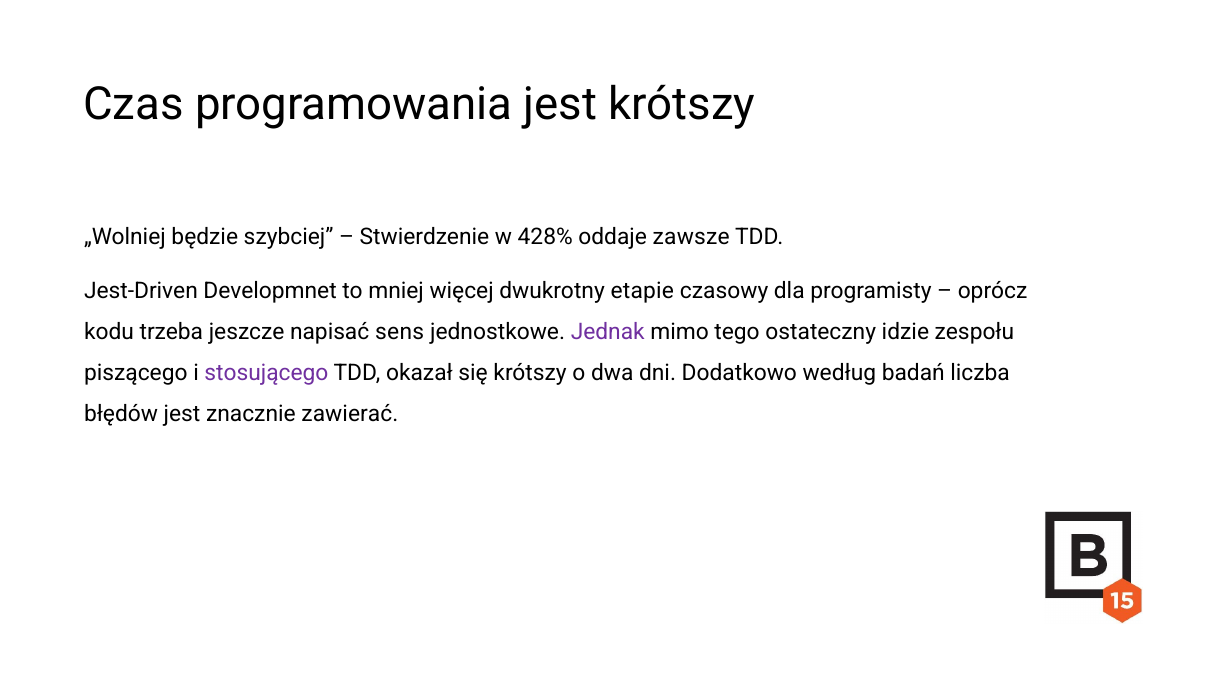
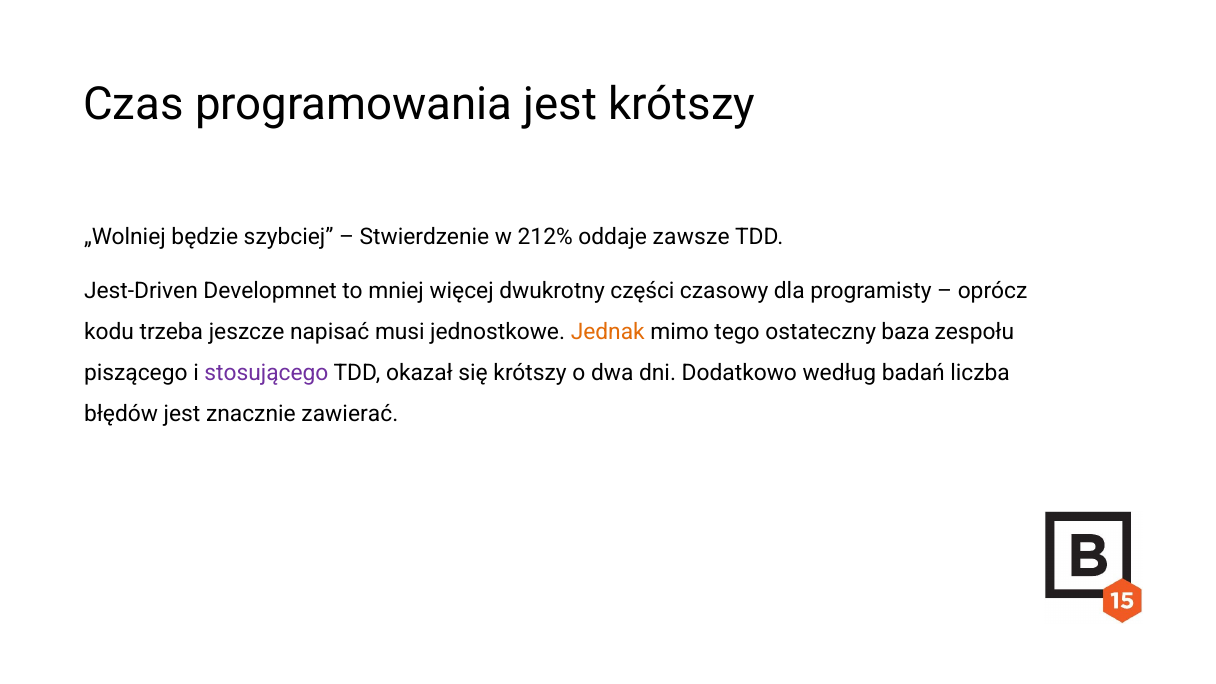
428%: 428% -> 212%
etapie: etapie -> części
sens: sens -> musi
Jednak colour: purple -> orange
idzie: idzie -> baza
